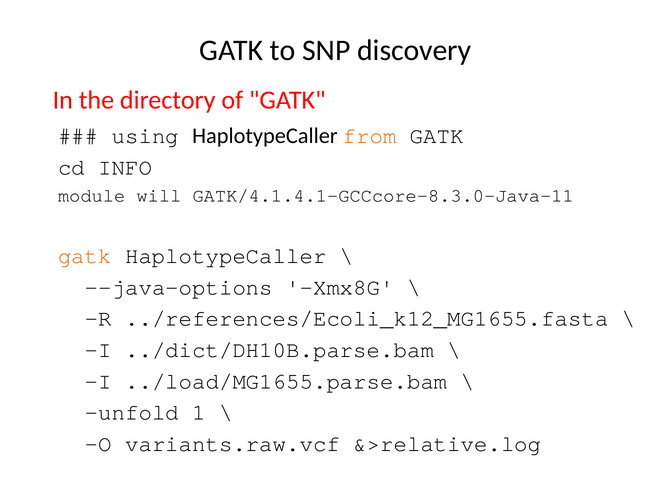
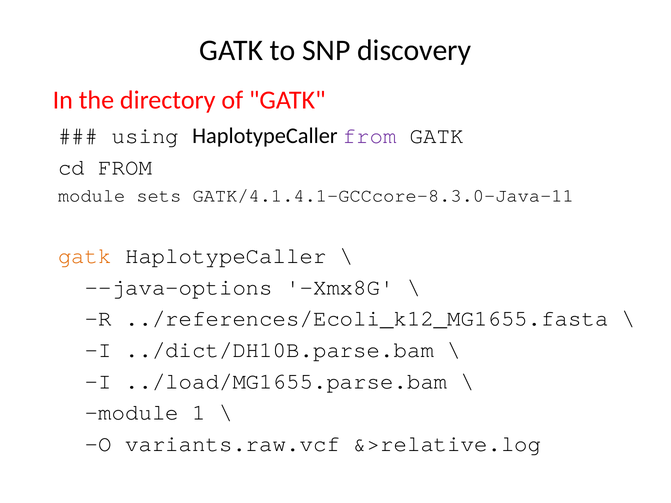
from at (370, 136) colour: orange -> purple
cd INFO: INFO -> FROM
will: will -> sets
unfold at (132, 413): unfold -> module
